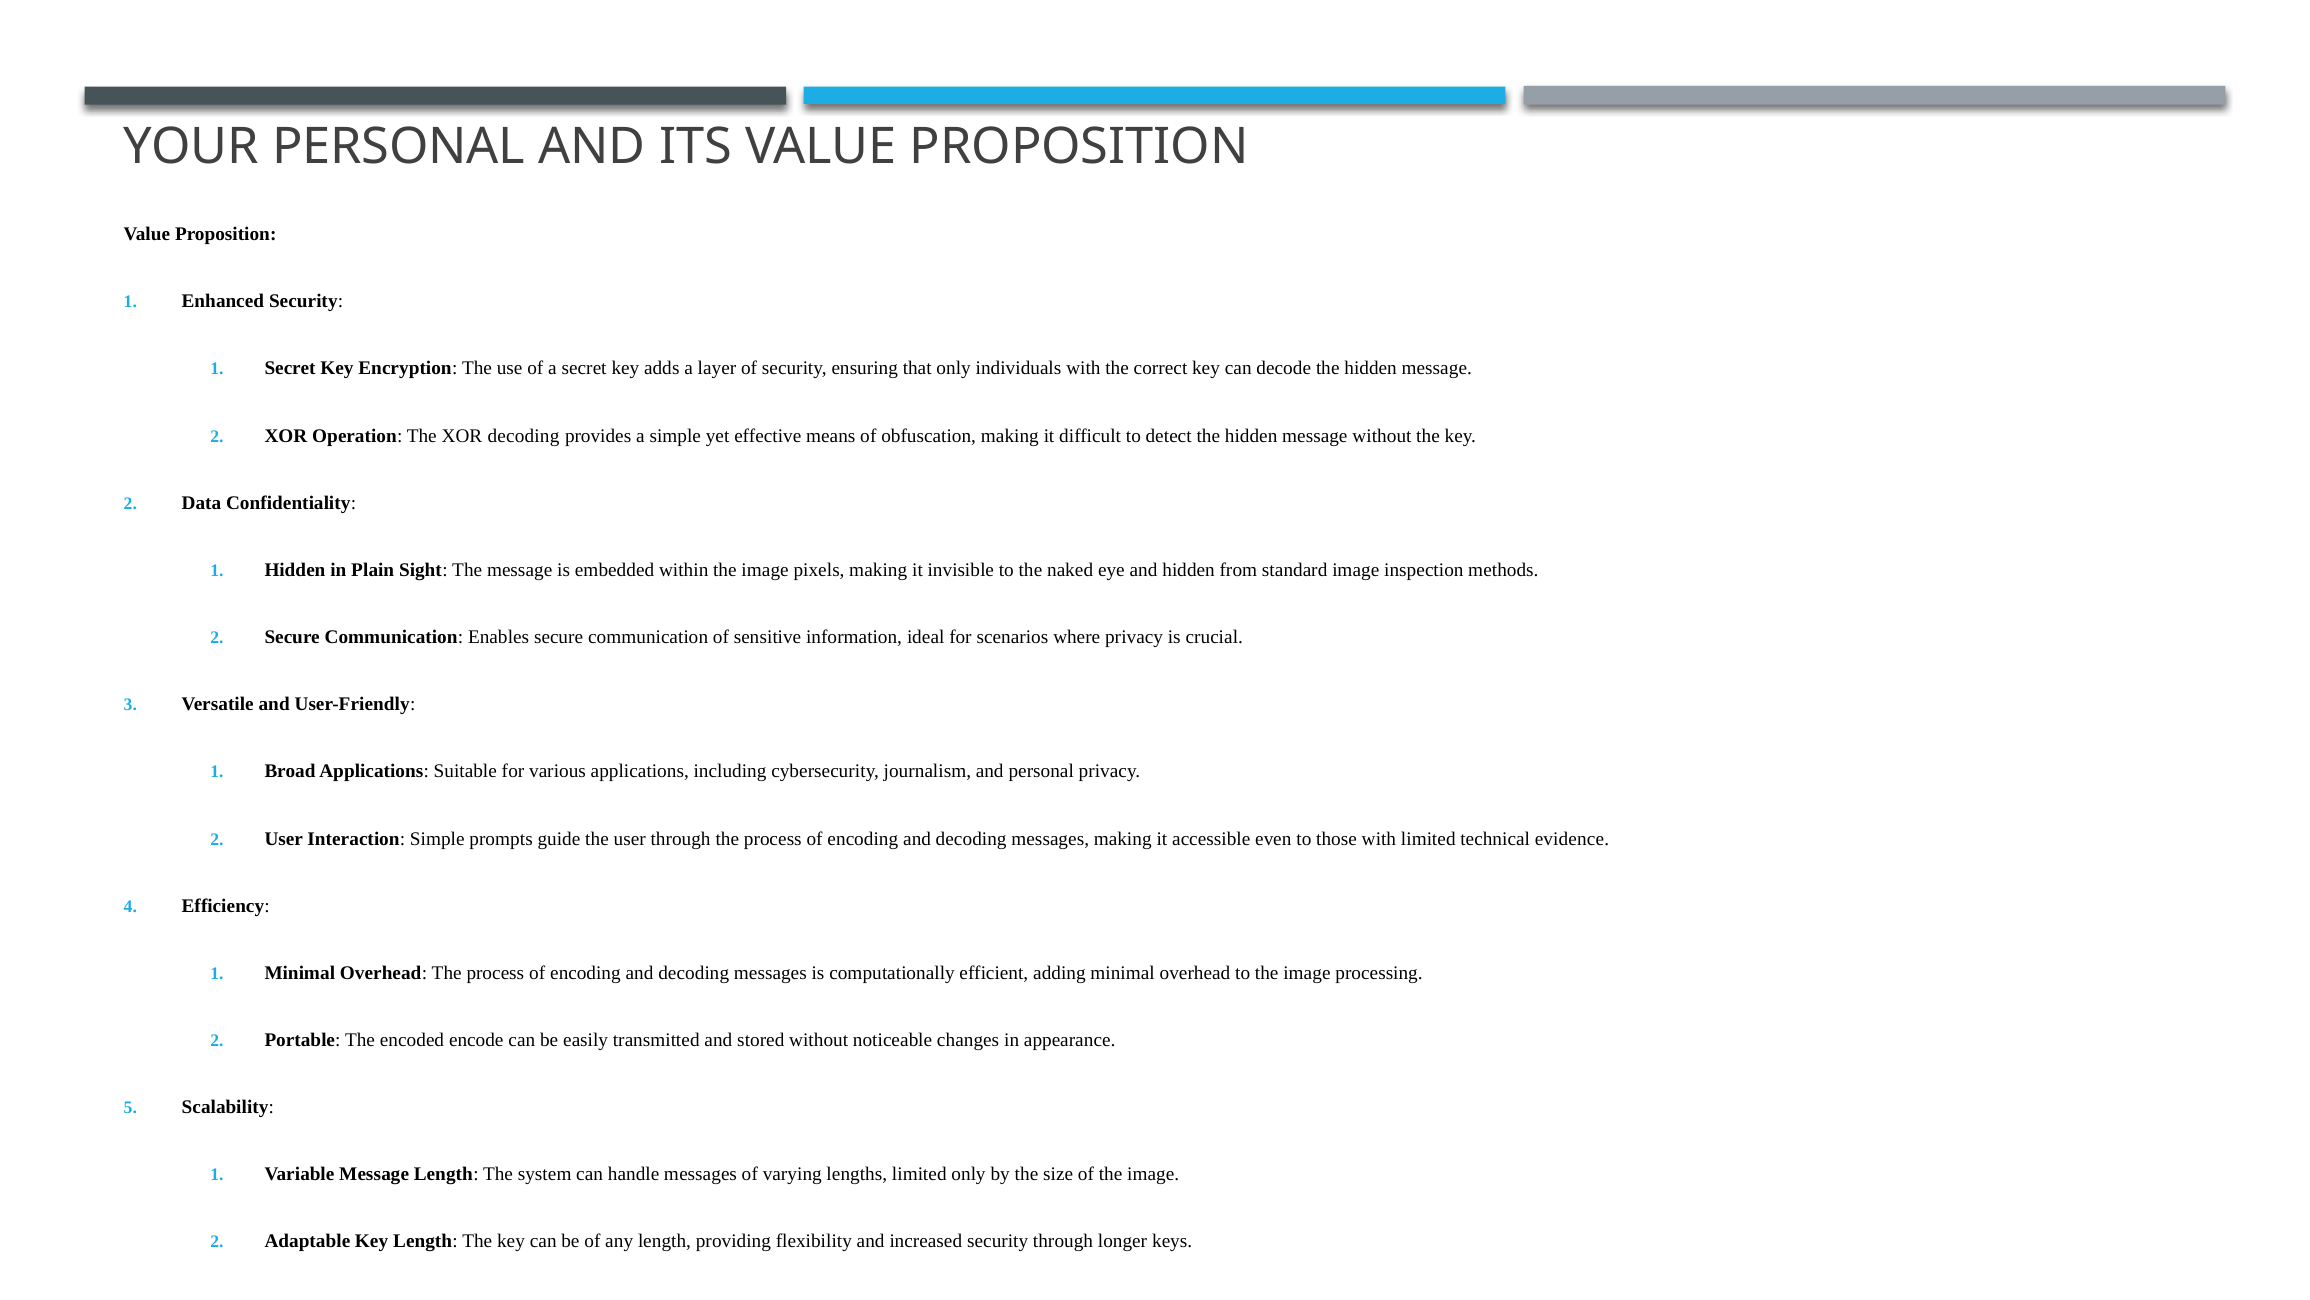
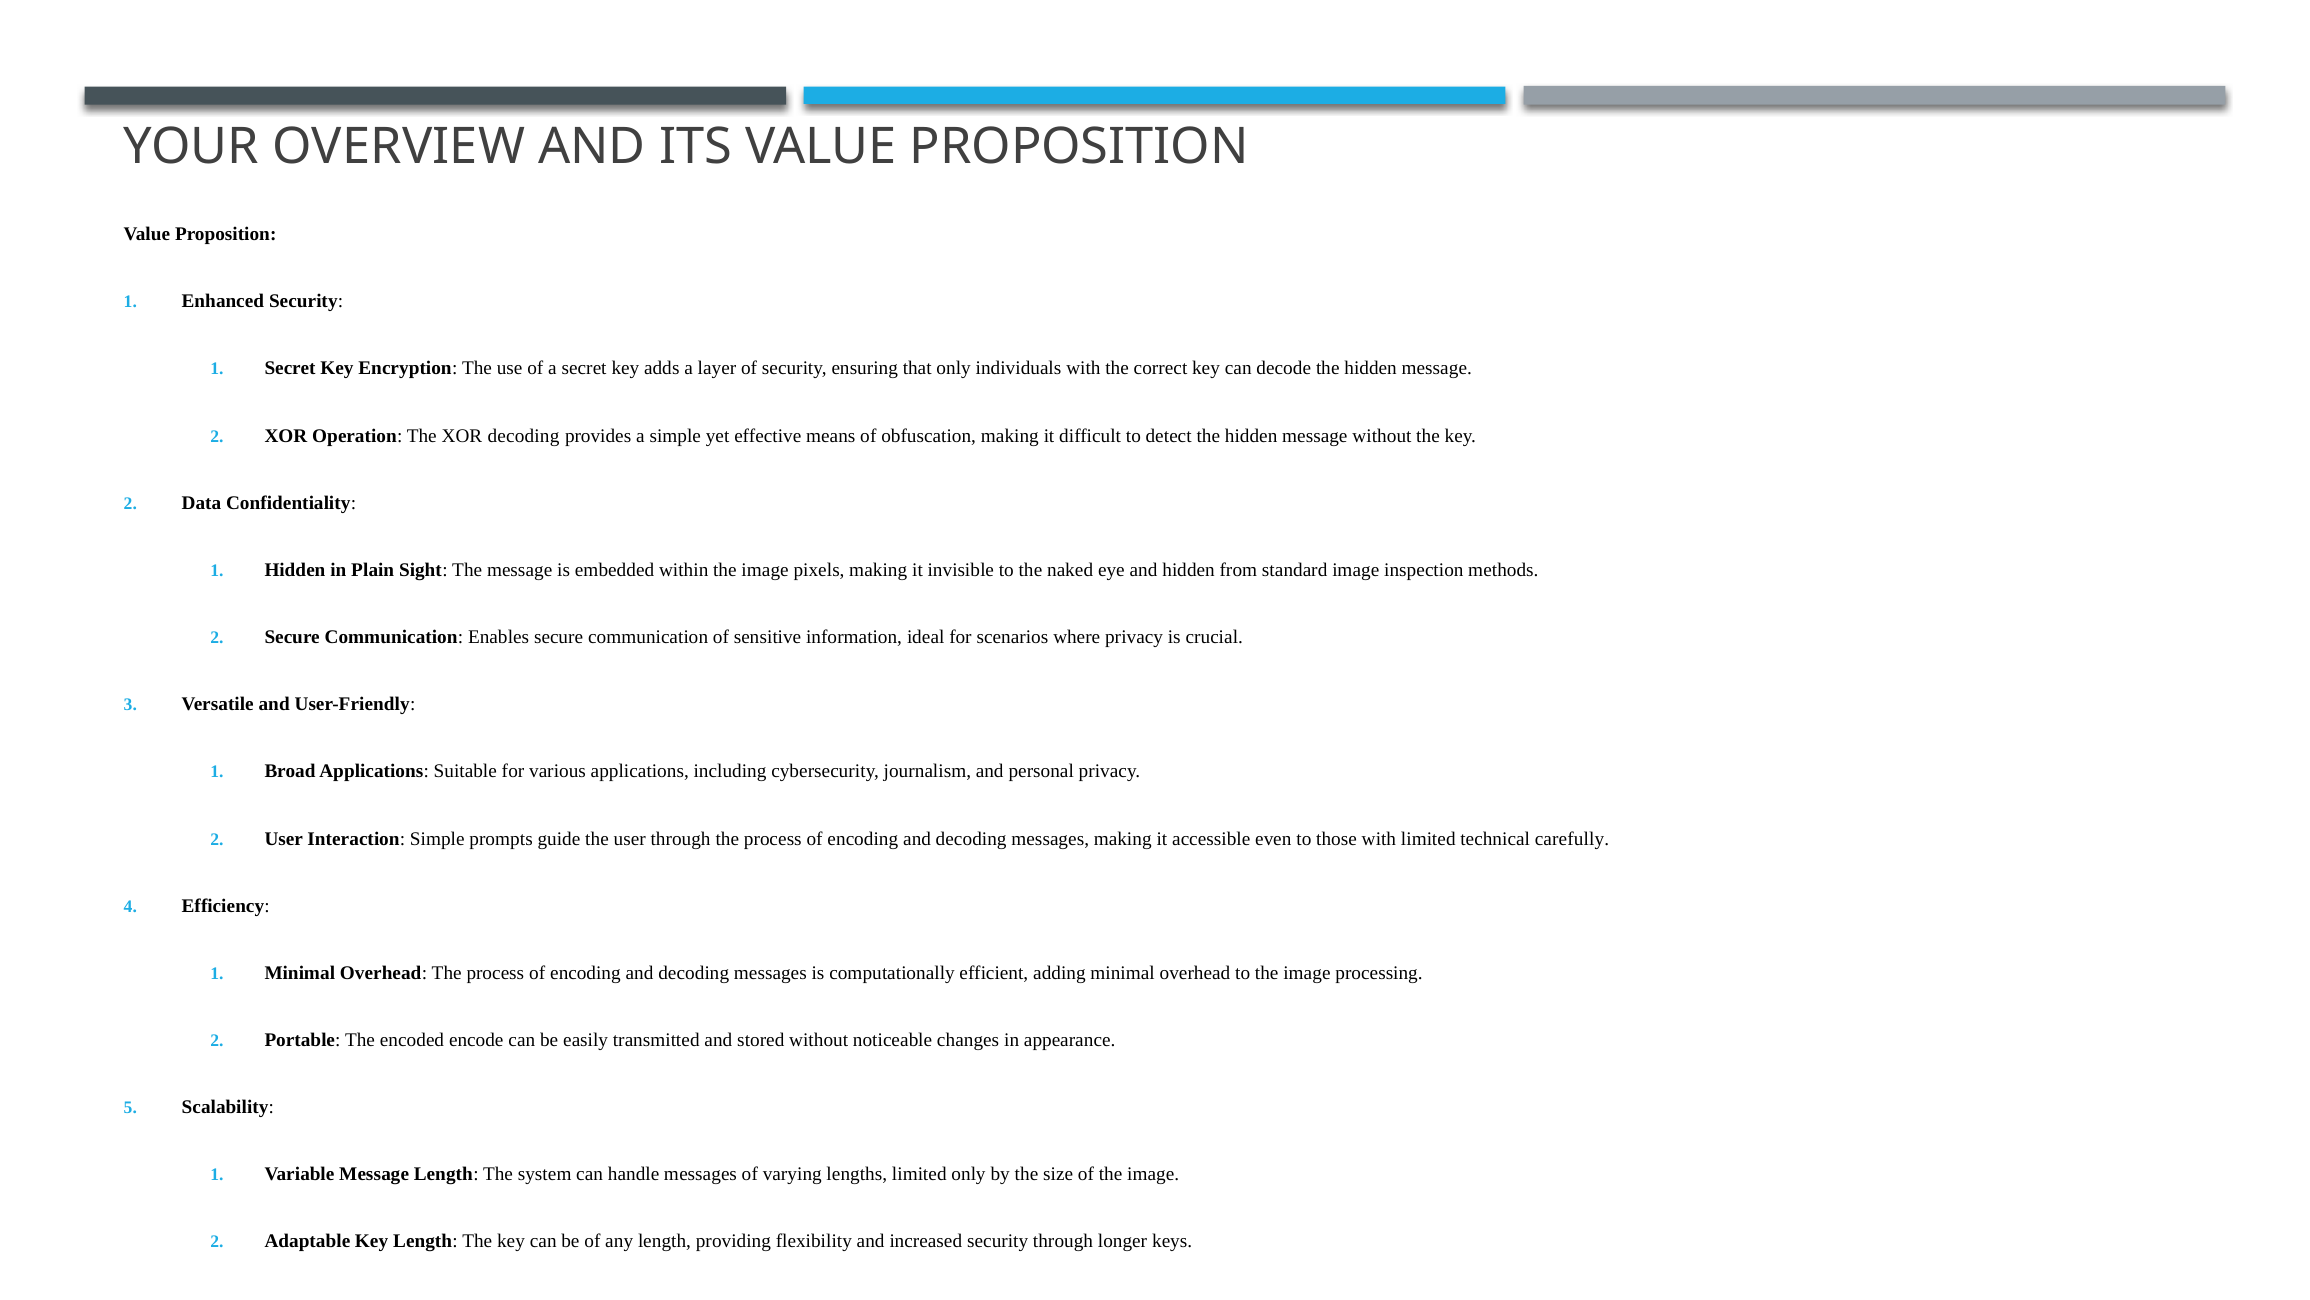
YOUR PERSONAL: PERSONAL -> OVERVIEW
evidence: evidence -> carefully
